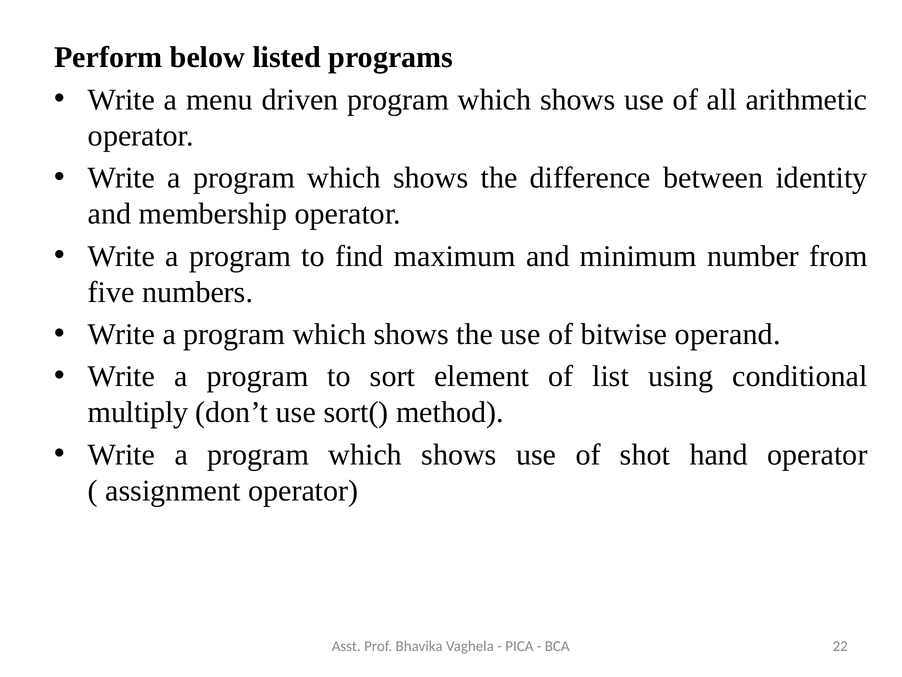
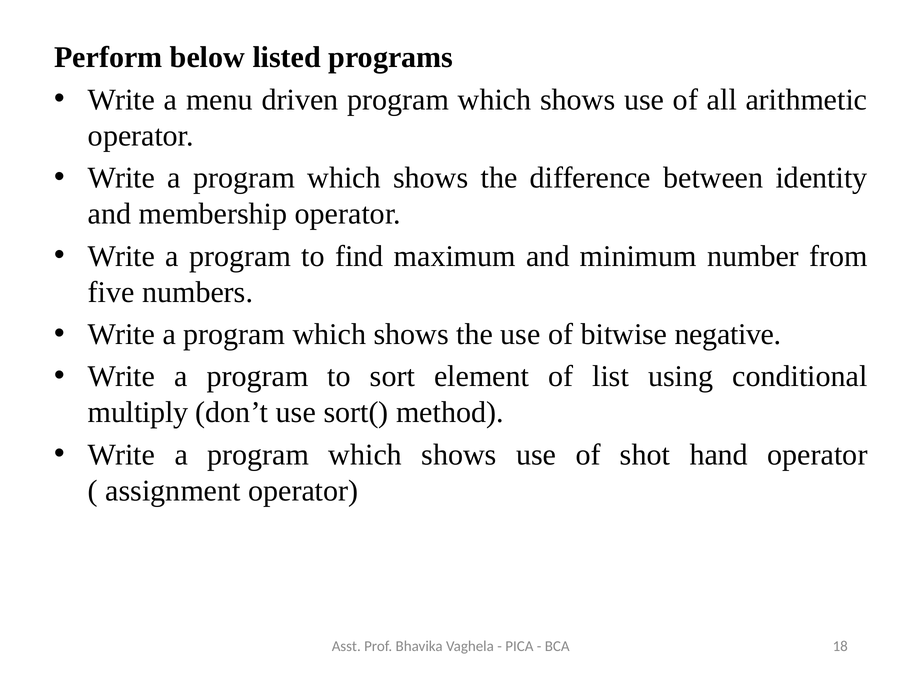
operand: operand -> negative
22: 22 -> 18
